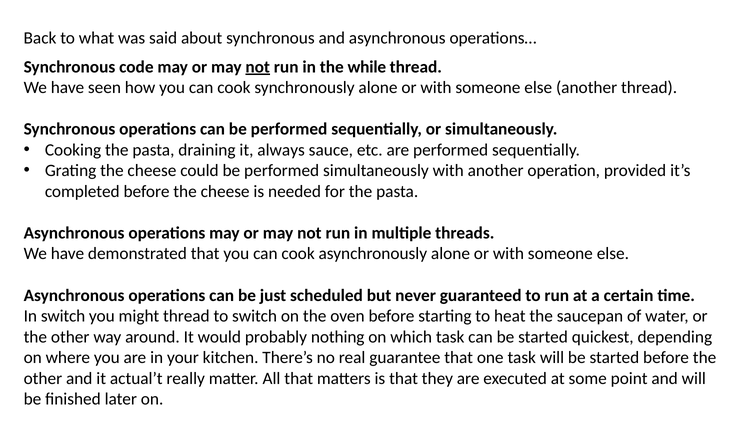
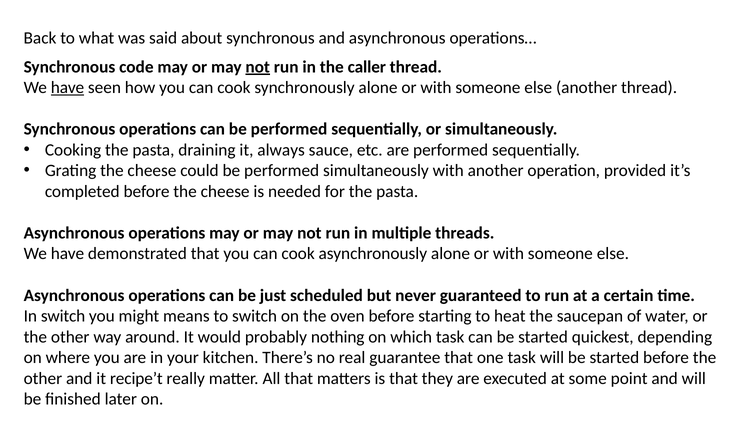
while: while -> caller
have at (68, 88) underline: none -> present
might thread: thread -> means
actual’t: actual’t -> recipe’t
